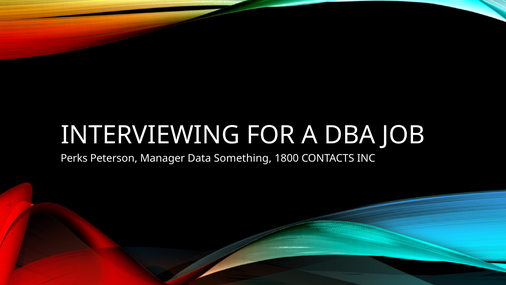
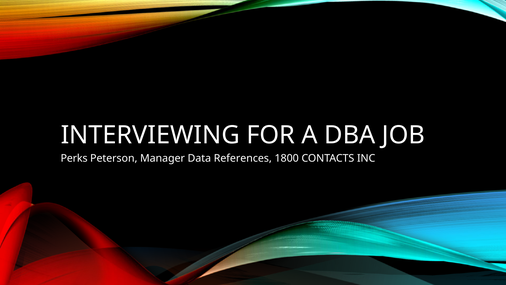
Something: Something -> References
